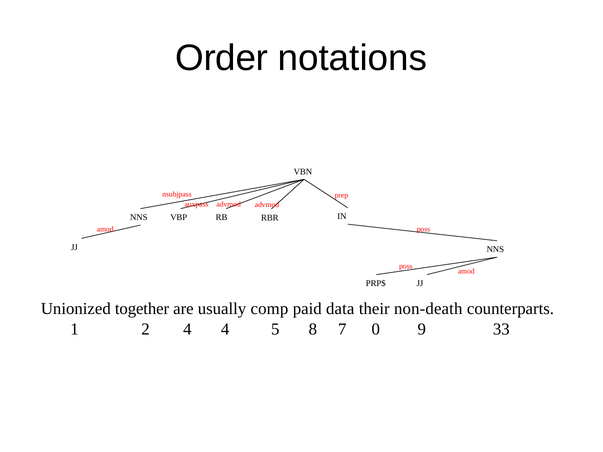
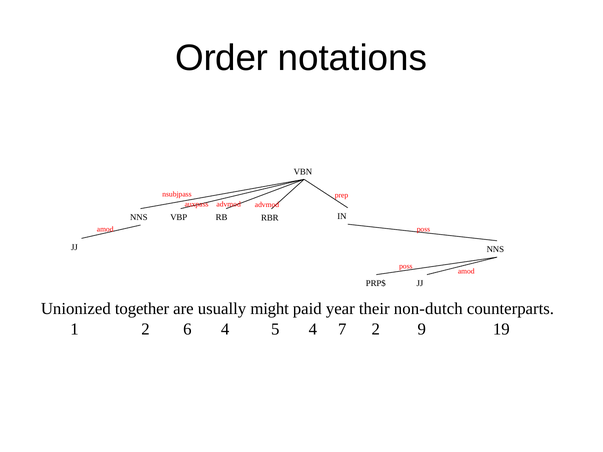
comp: comp -> might
data: data -> year
non-death: non-death -> non-dutch
2 4: 4 -> 6
5 8: 8 -> 4
7 0: 0 -> 2
33: 33 -> 19
